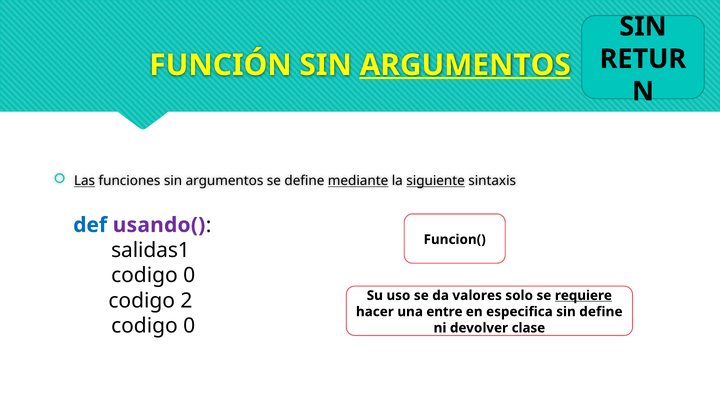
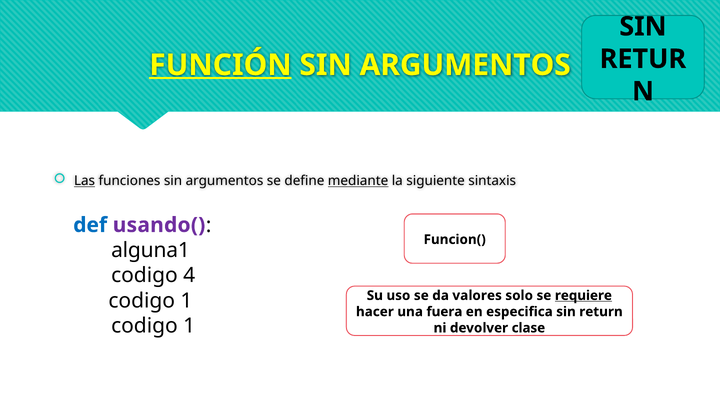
FUNCIÓN underline: none -> present
ARGUMENTOS at (465, 65) underline: present -> none
siguiente underline: present -> none
salidas1: salidas1 -> alguna1
0 at (189, 276): 0 -> 4
2 at (186, 301): 2 -> 1
entre: entre -> fuera
sin define: define -> return
0 at (189, 326): 0 -> 1
